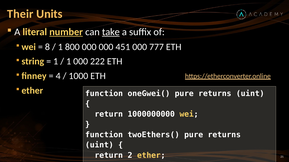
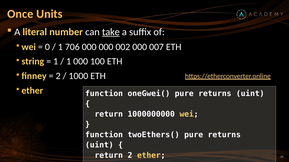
Their: Their -> Once
number underline: present -> none
8: 8 -> 0
800: 800 -> 706
451: 451 -> 002
777: 777 -> 007
222: 222 -> 100
4 at (58, 76): 4 -> 2
